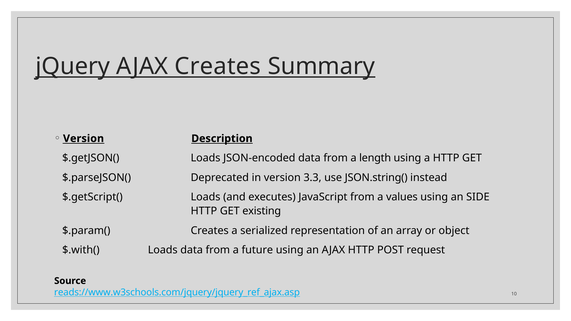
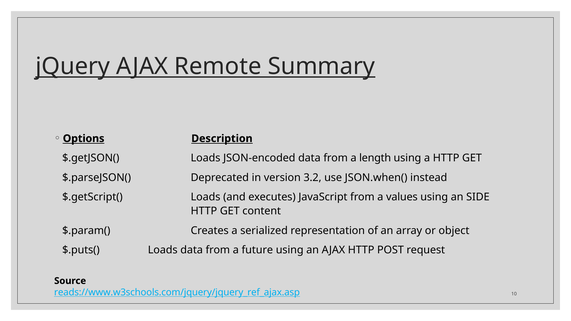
AJAX Creates: Creates -> Remote
Version at (84, 139): Version -> Options
3.3: 3.3 -> 3.2
JSON.string(: JSON.string( -> JSON.when(
existing: existing -> content
$.with(: $.with( -> $.puts(
